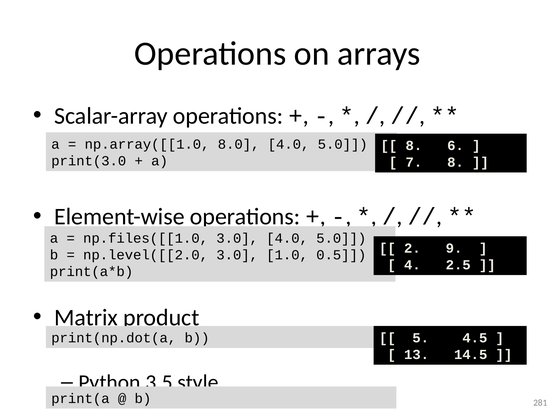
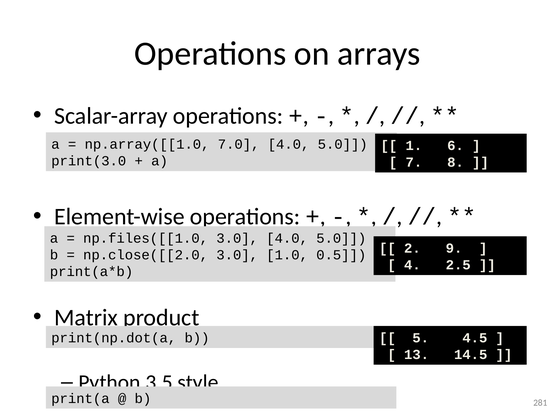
8.0: 8.0 -> 7.0
8 at (414, 146): 8 -> 1
np.level([[2.0: np.level([[2.0 -> np.close([[2.0
